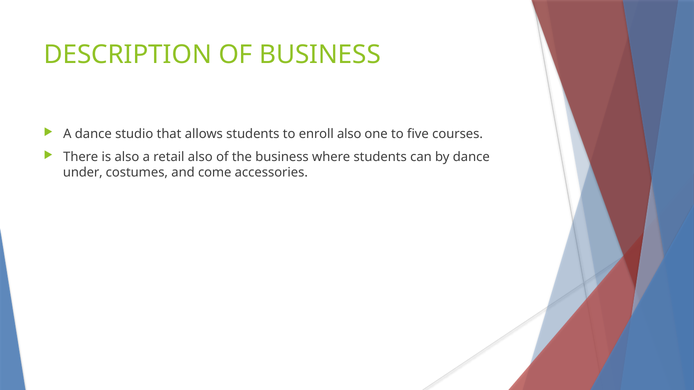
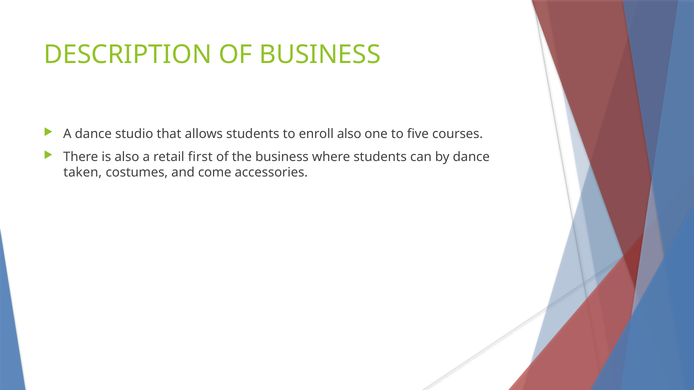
retail also: also -> first
under: under -> taken
